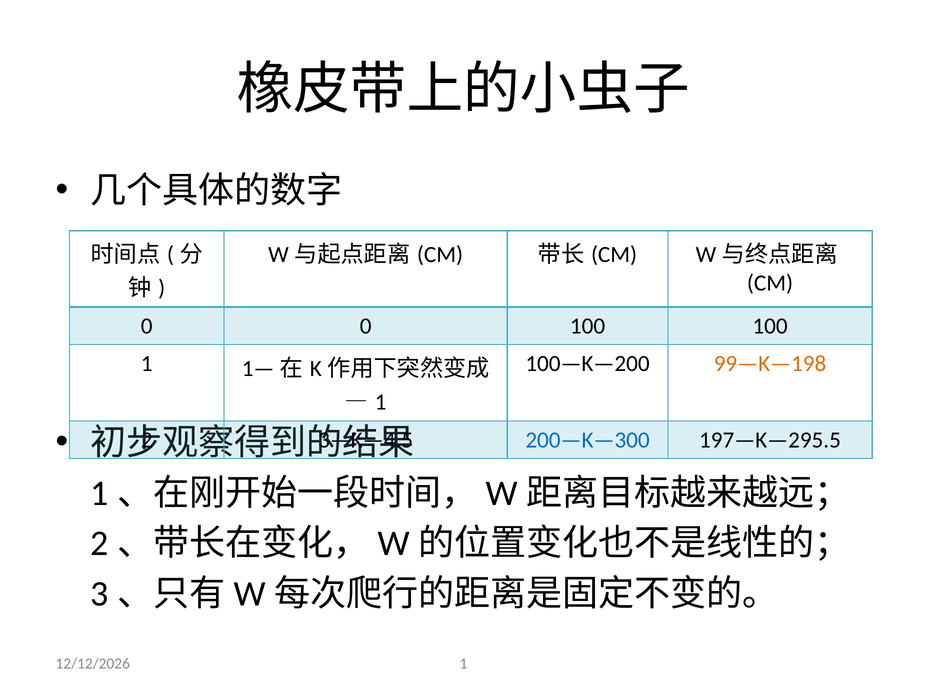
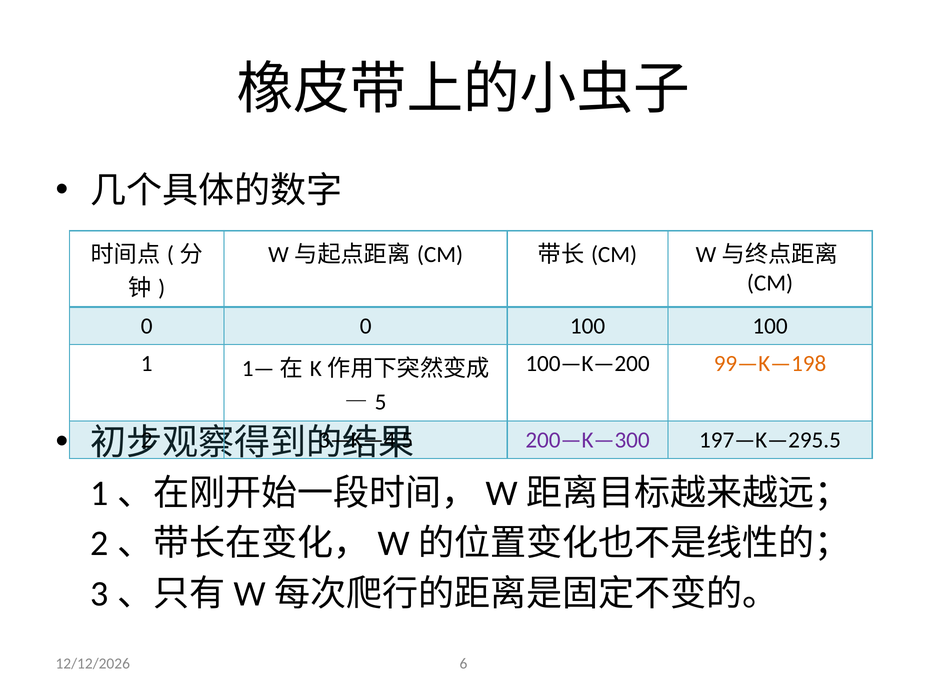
1 at (381, 402): 1 -> 5
200—K—300 colour: blue -> purple
1 at (464, 664): 1 -> 6
